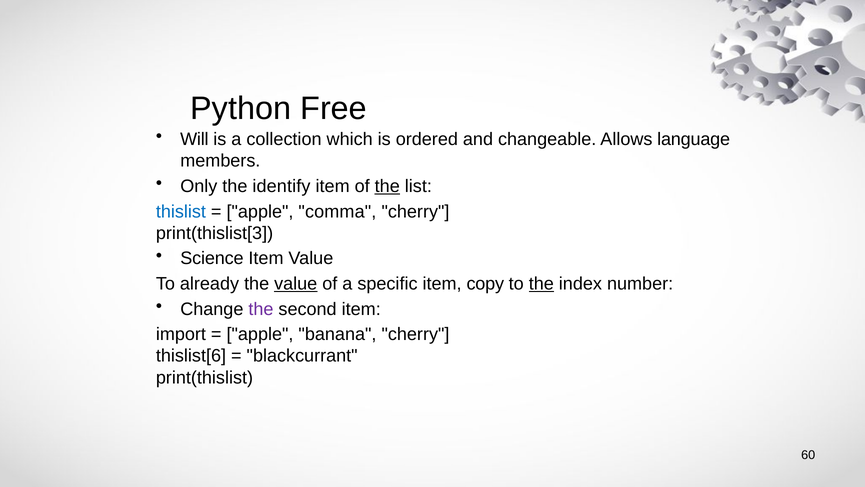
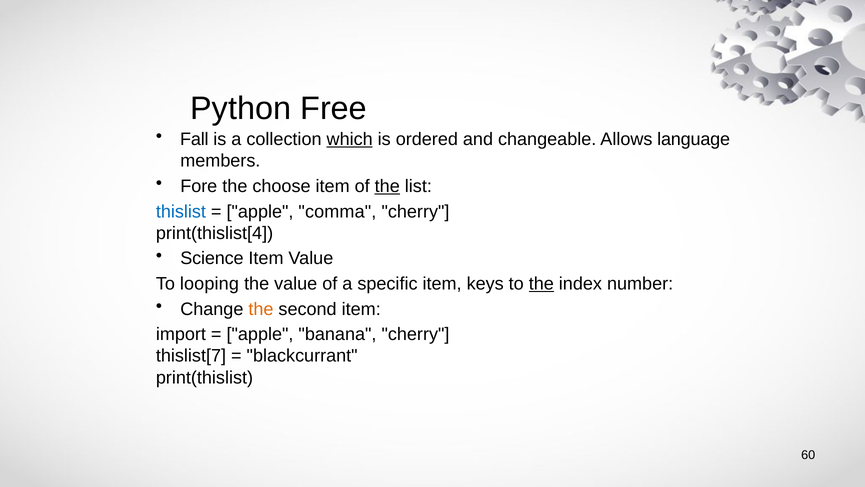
Will: Will -> Fall
which underline: none -> present
Only: Only -> Fore
identify: identify -> choose
print(thislist[3: print(thislist[3 -> print(thislist[4
already: already -> looping
value at (296, 284) underline: present -> none
copy: copy -> keys
the at (261, 309) colour: purple -> orange
thislist[6: thislist[6 -> thislist[7
